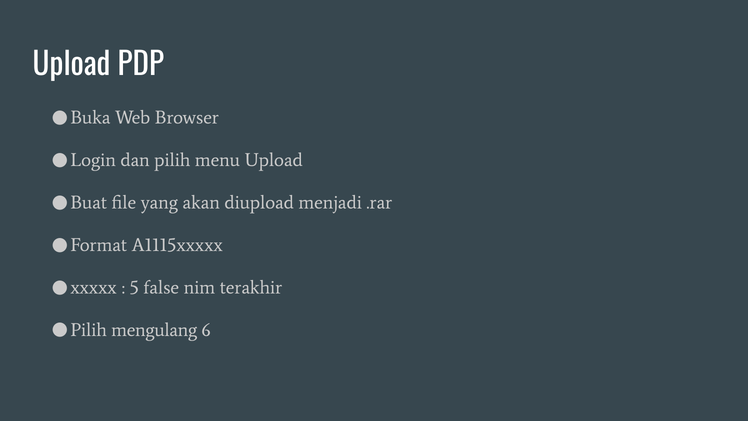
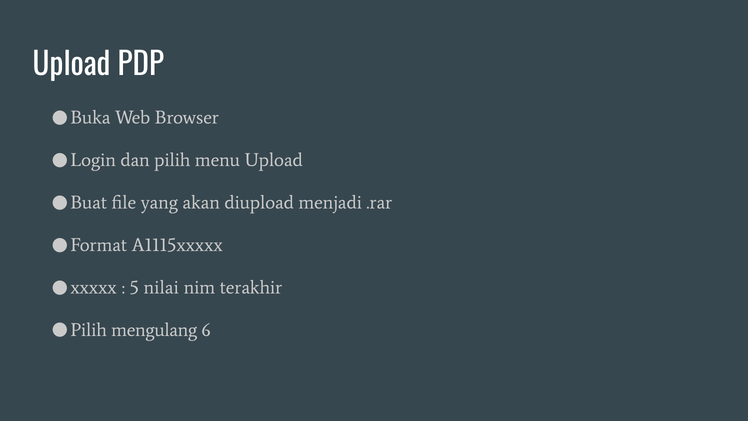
false: false -> nilai
